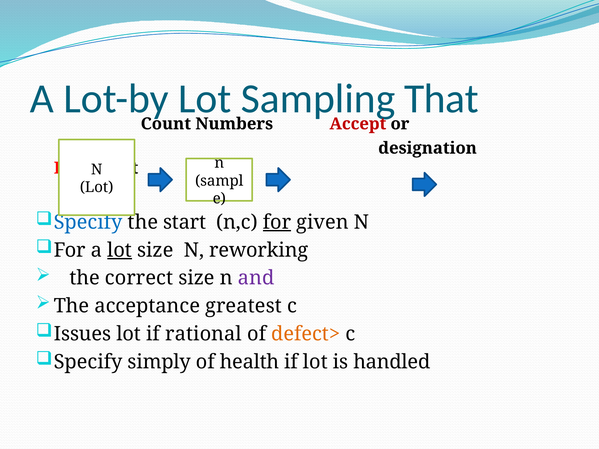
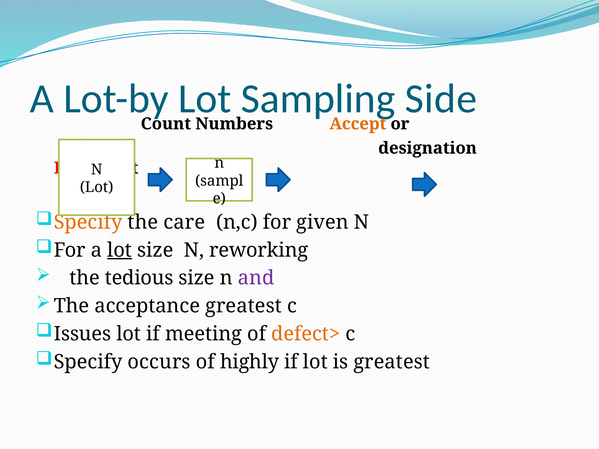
That: That -> Side
Accept colour: red -> orange
Specify at (88, 222) colour: blue -> orange
start: start -> care
for at (277, 222) underline: present -> none
correct: correct -> tedious
rational: rational -> meeting
simply: simply -> occurs
health: health -> highly
is handled: handled -> greatest
